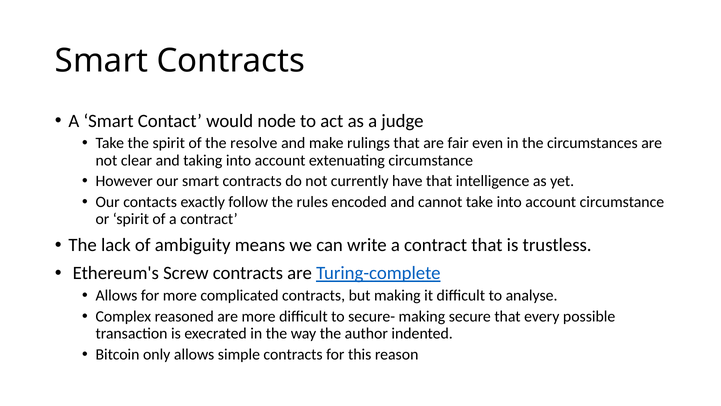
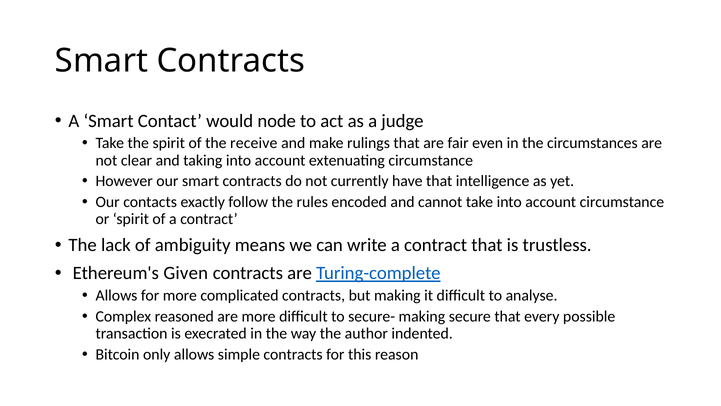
resolve: resolve -> receive
Screw: Screw -> Given
